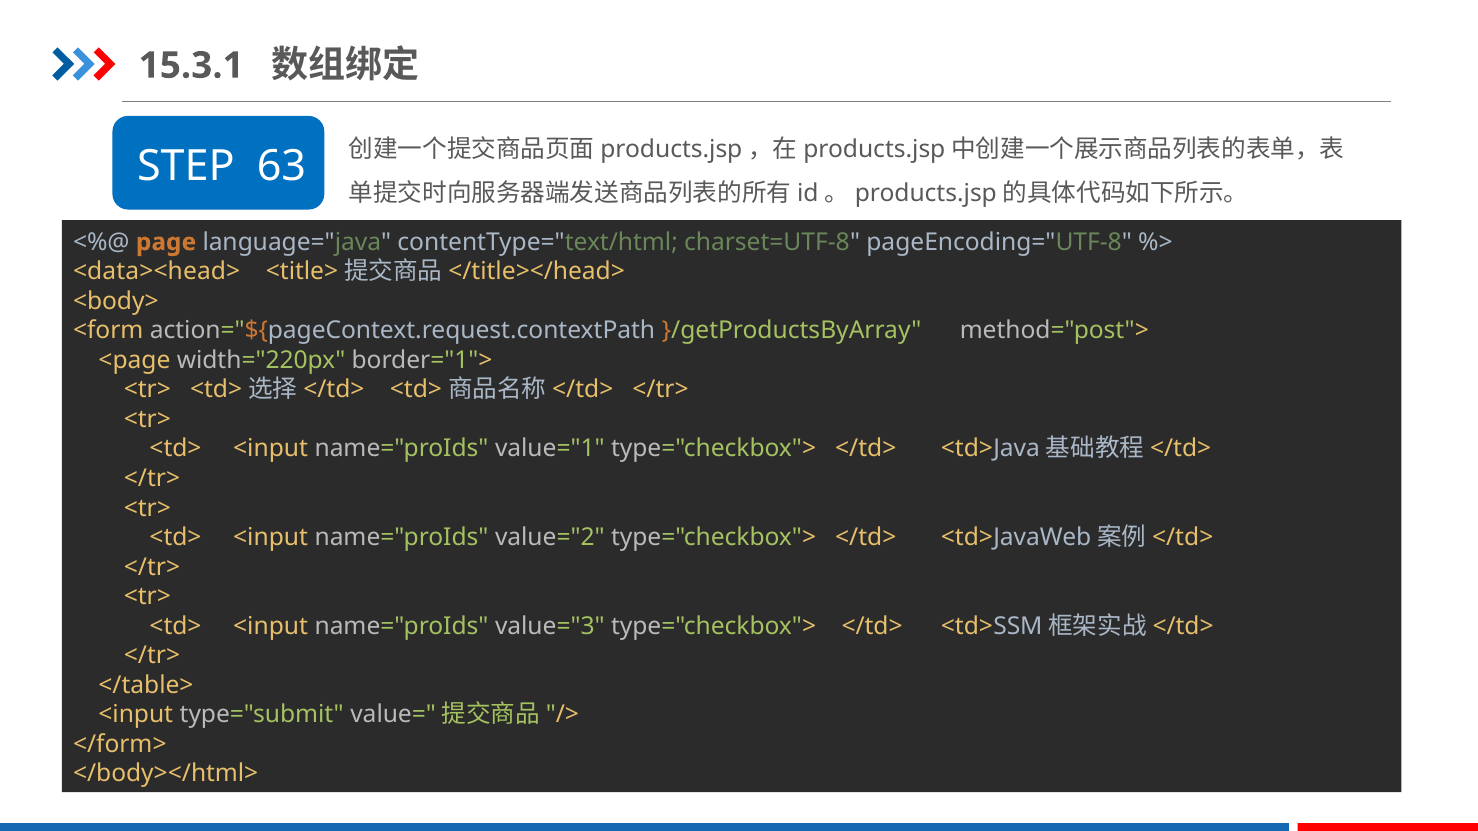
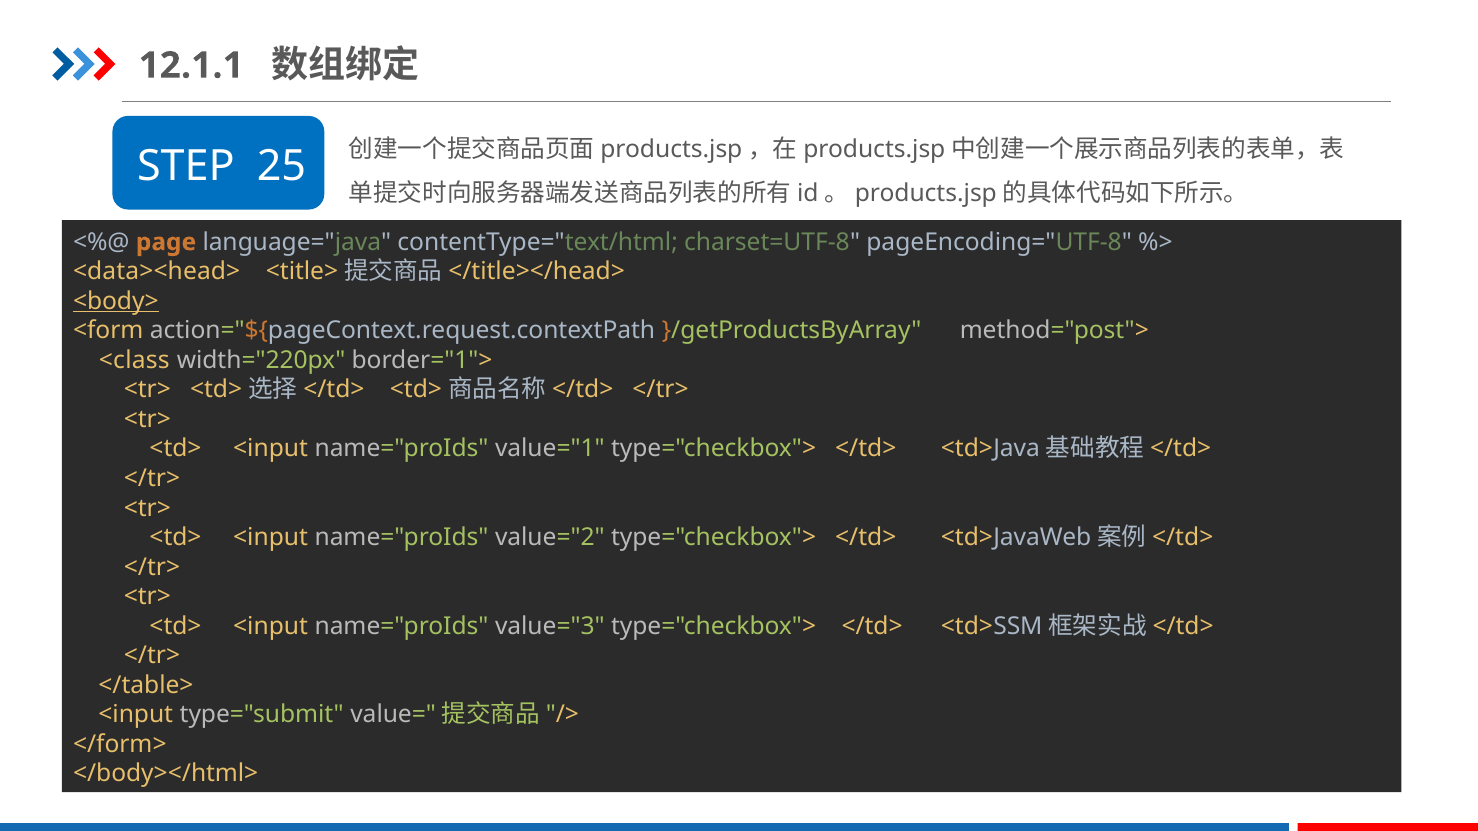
15.3.1: 15.3.1 -> 12.1.1
63: 63 -> 25
<body> underline: none -> present
<page: <page -> <class
